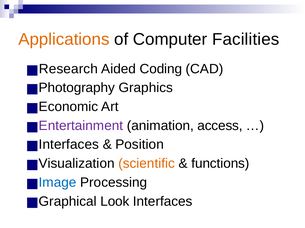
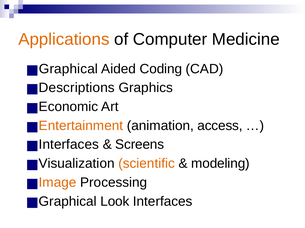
Facilities: Facilities -> Medicine
Research at (68, 69): Research -> Graphical
Photography: Photography -> Descriptions
Entertainment colour: purple -> orange
Position: Position -> Screens
functions: functions -> modeling
Image colour: blue -> orange
